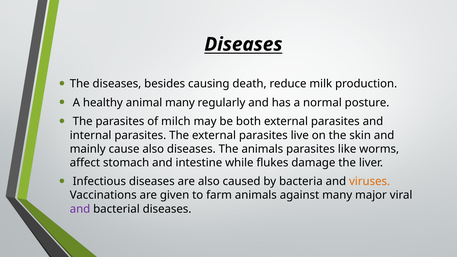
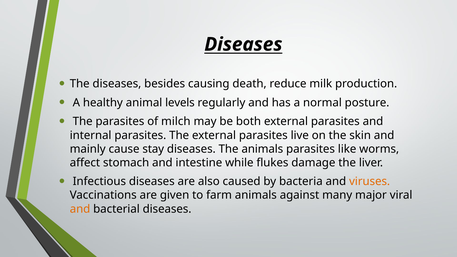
animal many: many -> levels
cause also: also -> stay
and at (80, 209) colour: purple -> orange
